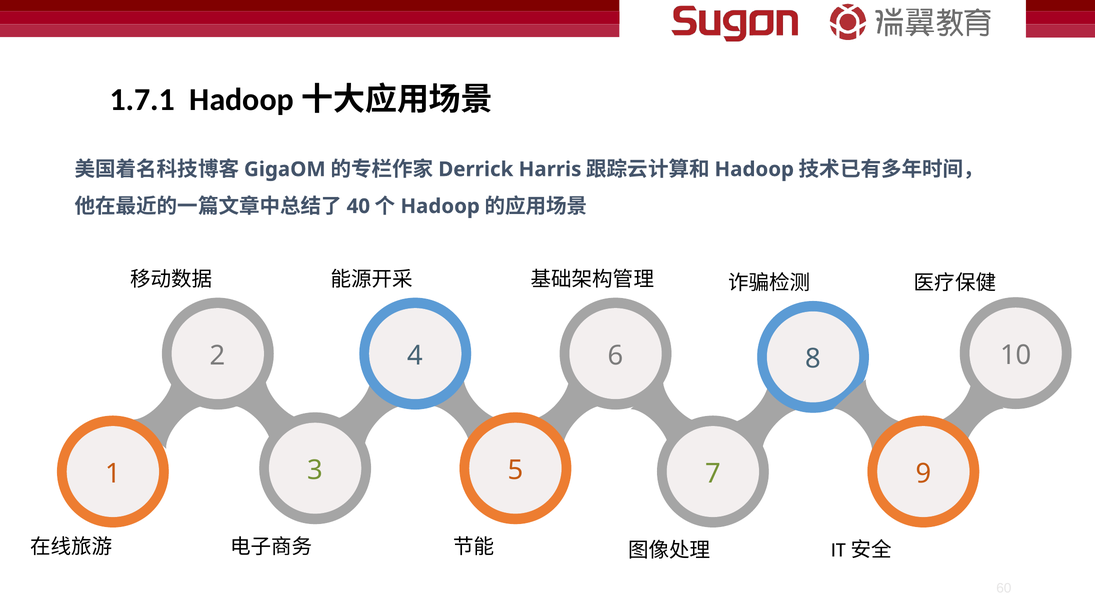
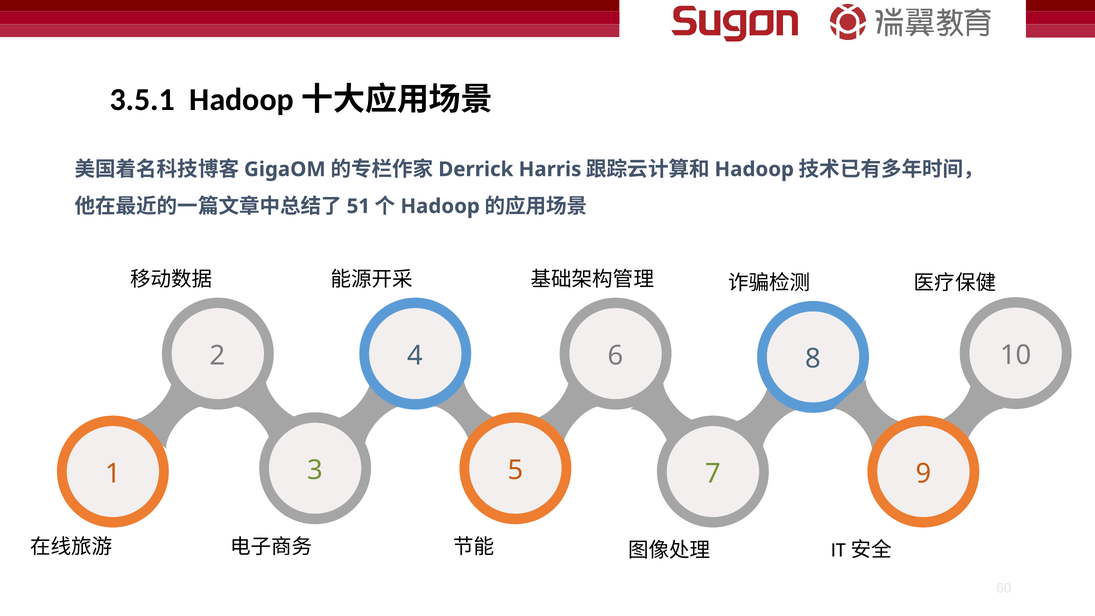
1.7.1: 1.7.1 -> 3.5.1
40: 40 -> 51
